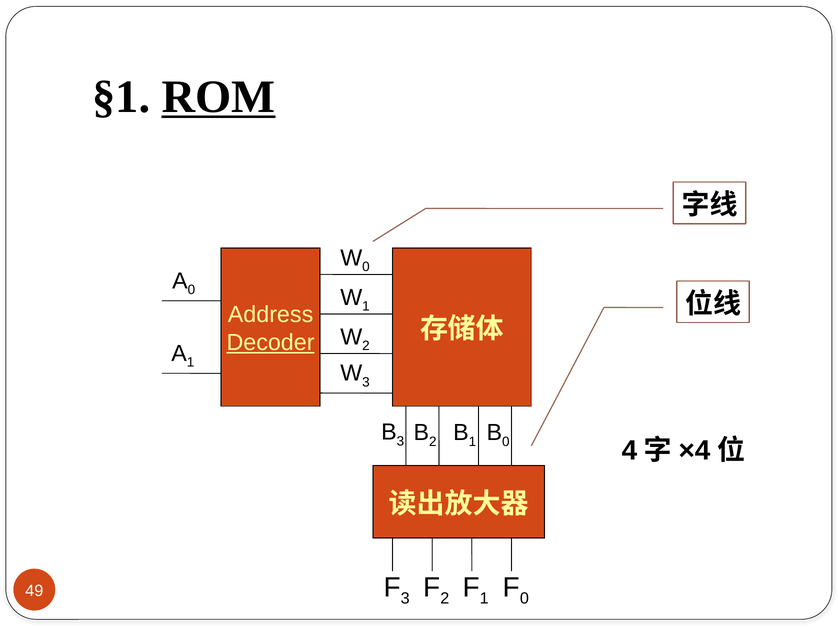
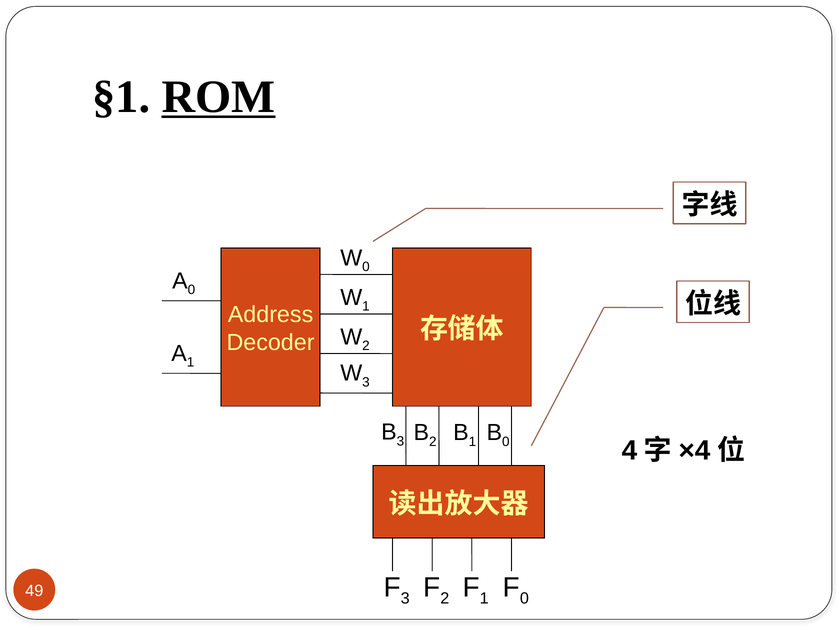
Decoder underline: present -> none
